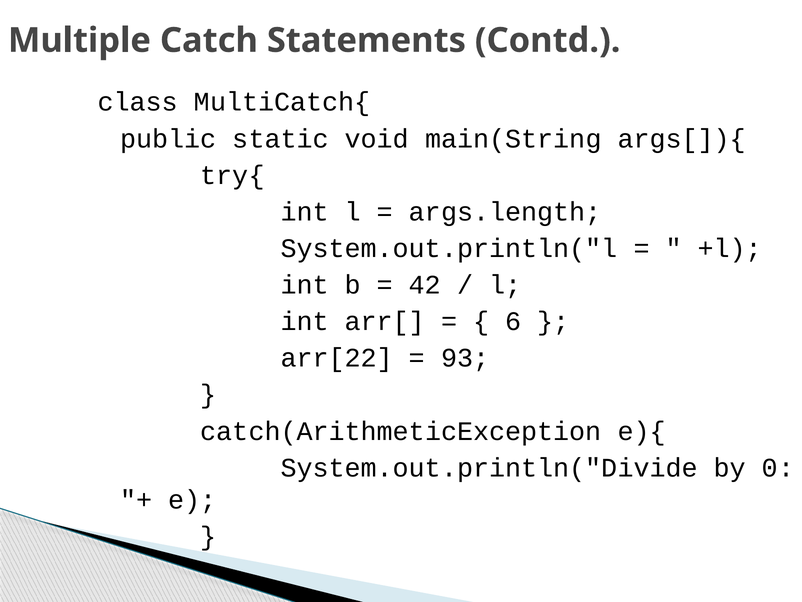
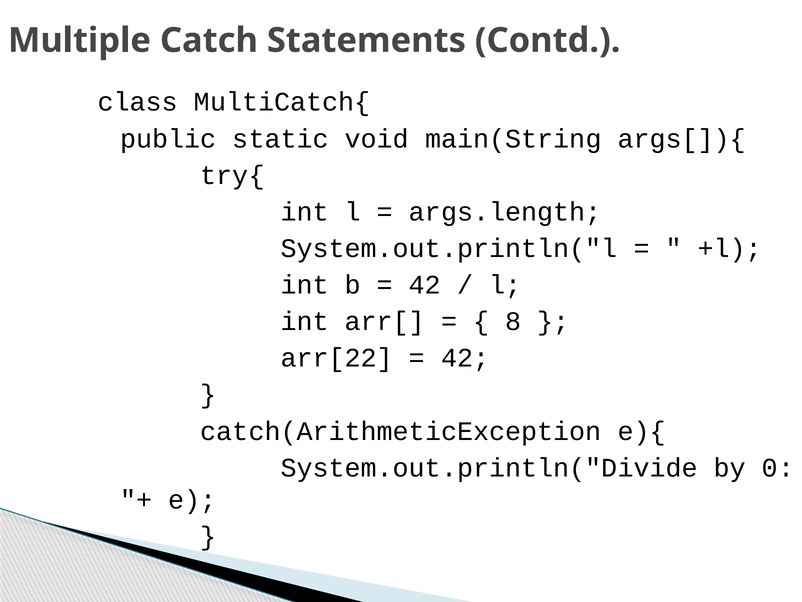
6: 6 -> 8
93 at (465, 358): 93 -> 42
